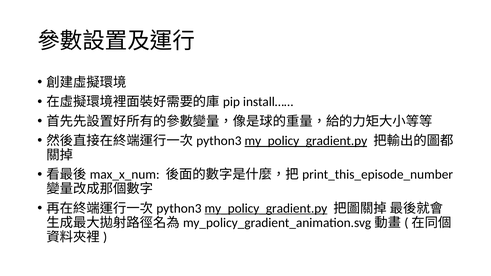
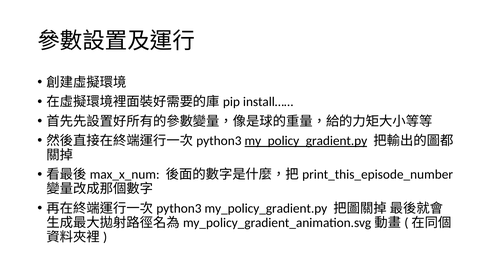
my_policy_gradient.py at (266, 209) underline: present -> none
